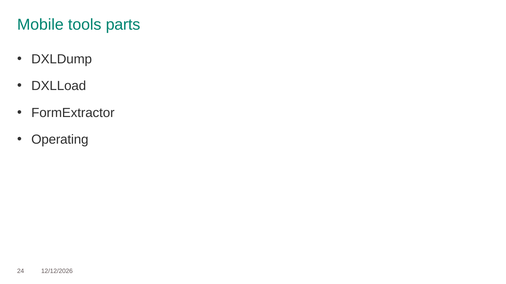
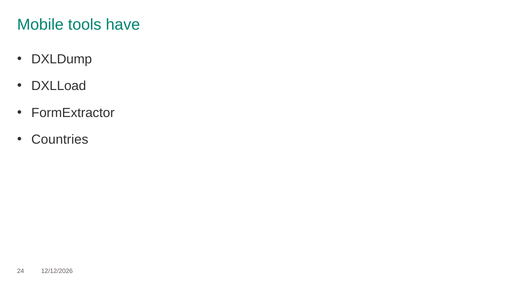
parts: parts -> have
Operating: Operating -> Countries
